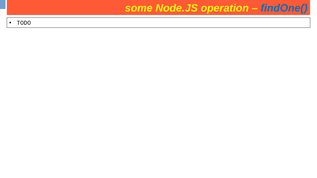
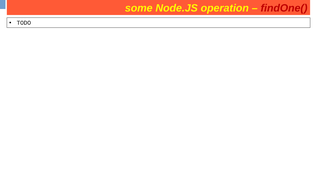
findOne( colour: blue -> red
